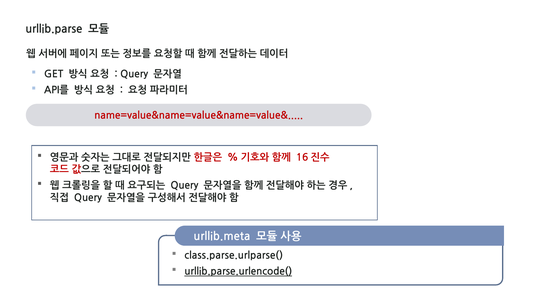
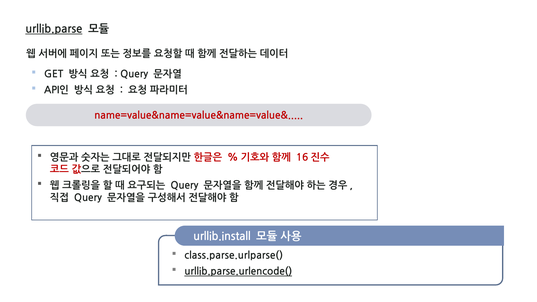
urllib.parse underline: none -> present
API를: API를 -> API인
urllib.meta: urllib.meta -> urllib.install
